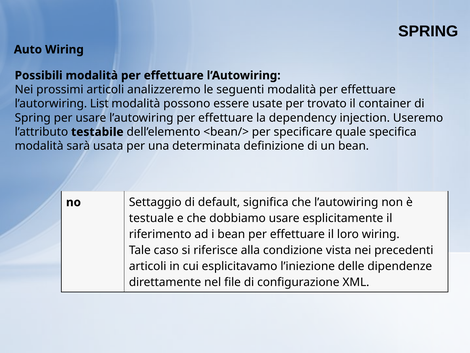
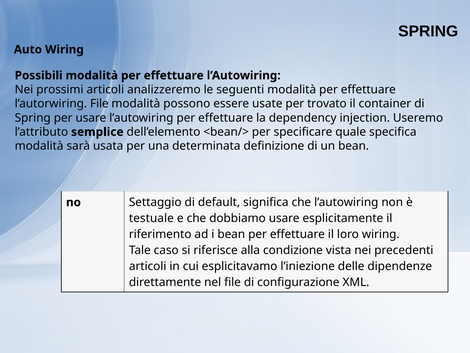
l’autorwiring List: List -> File
testabile: testabile -> semplice
